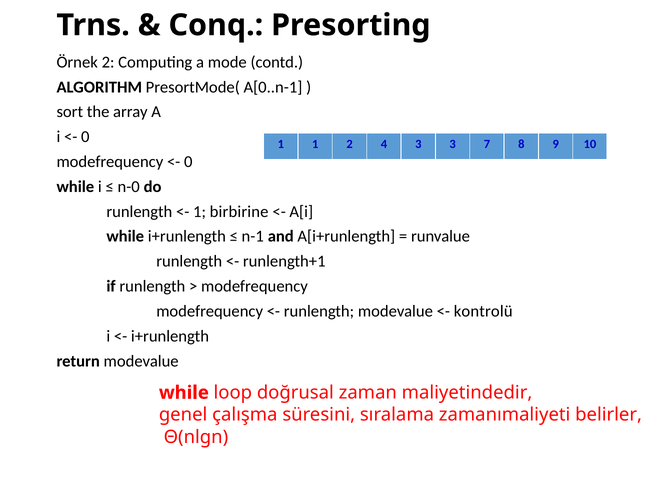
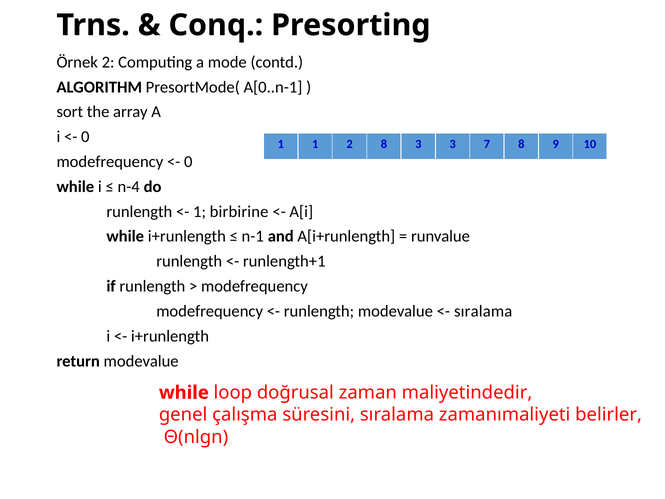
2 4: 4 -> 8
n-0: n-0 -> n-4
kontrolü at (483, 311): kontrolü -> sıralama
